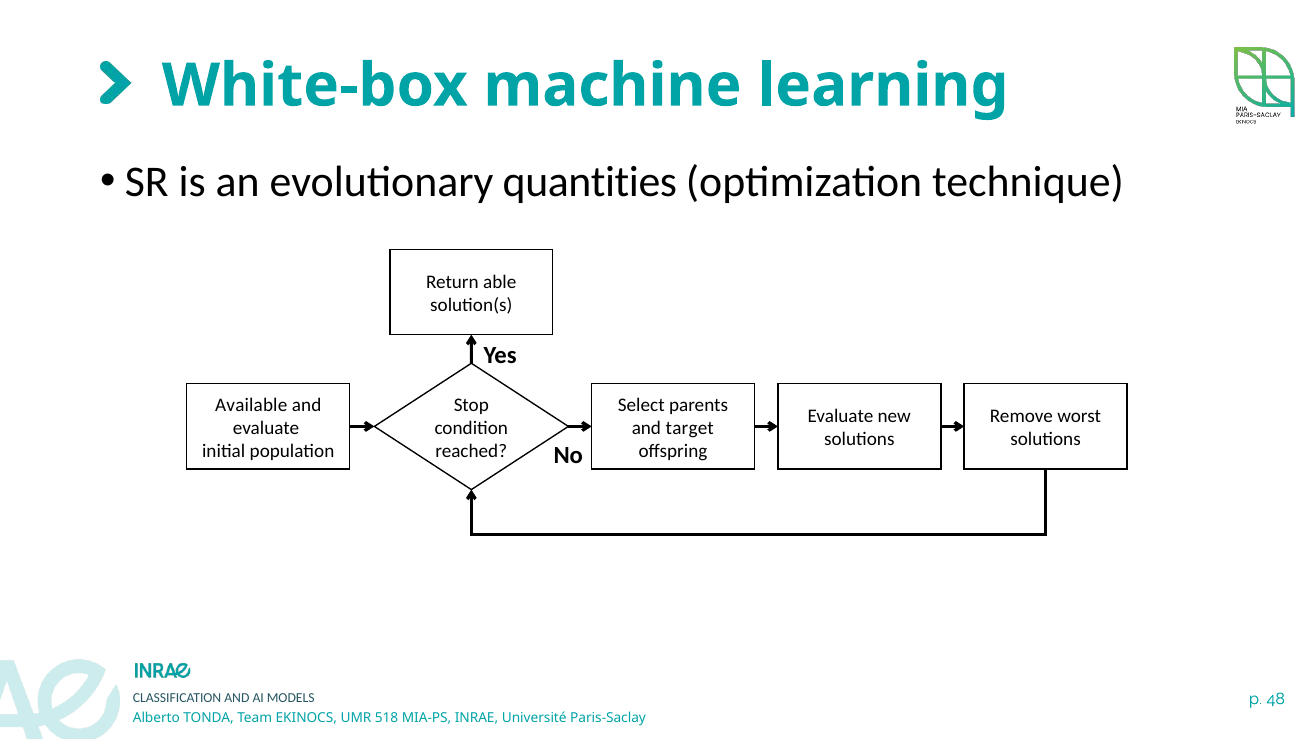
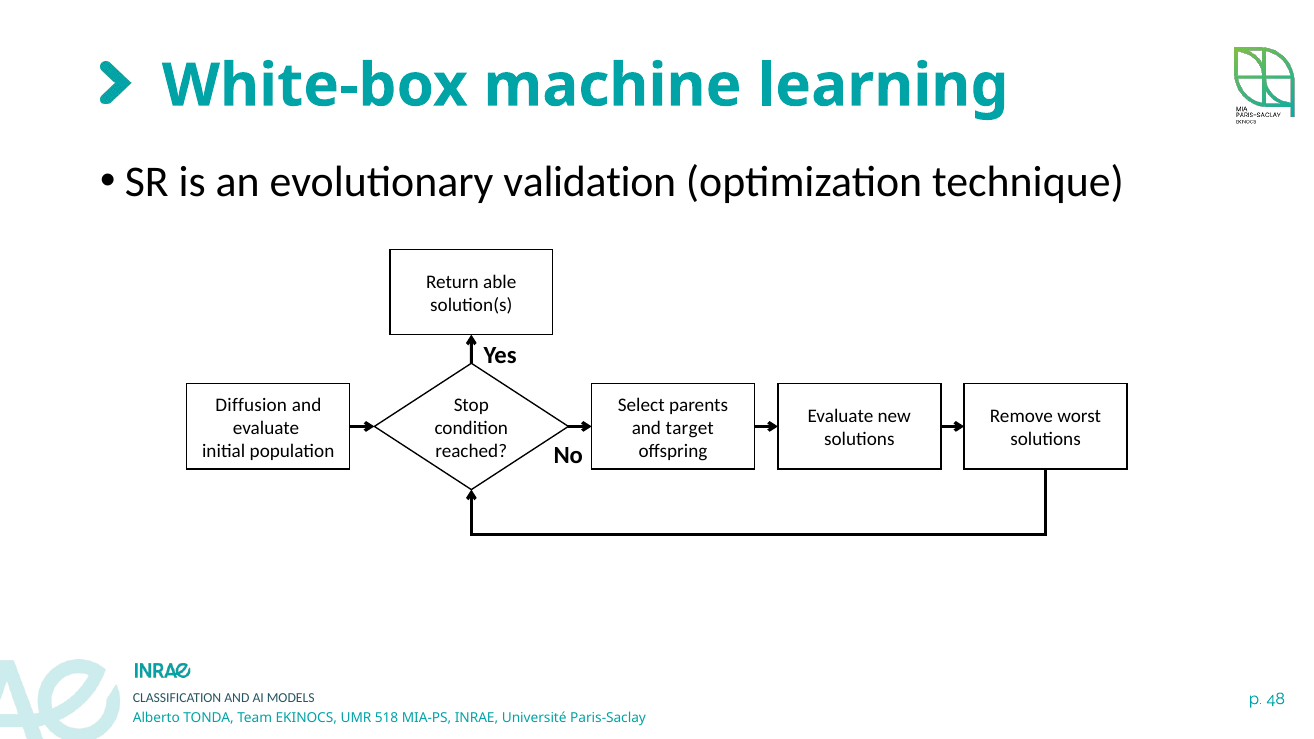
quantities: quantities -> validation
Available: Available -> Diffusion
